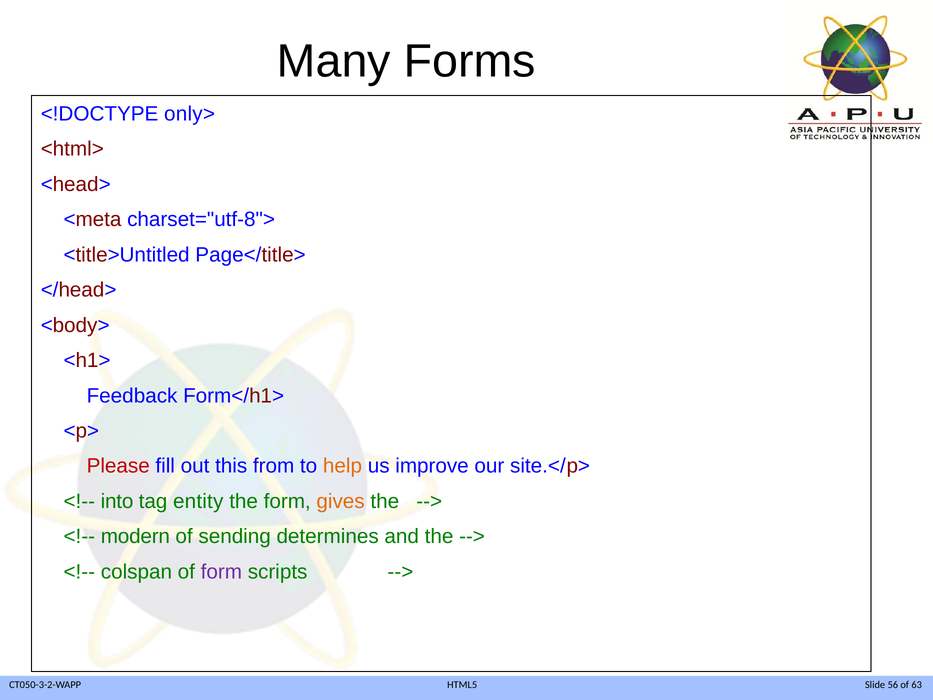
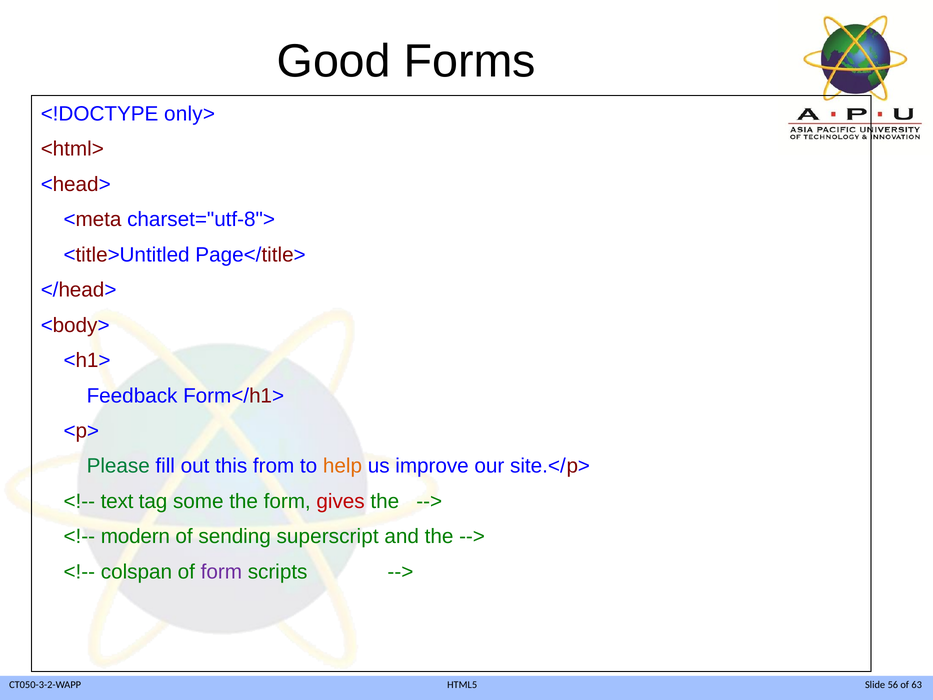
Many: Many -> Good
Please colour: red -> green
into: into -> text
entity: entity -> some
gives colour: orange -> red
determines: determines -> superscript
